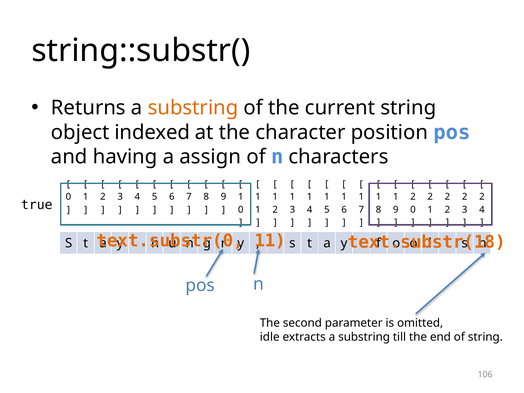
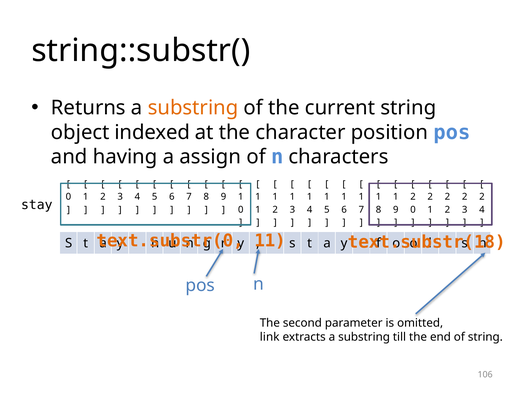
true: true -> stay
idle: idle -> link
